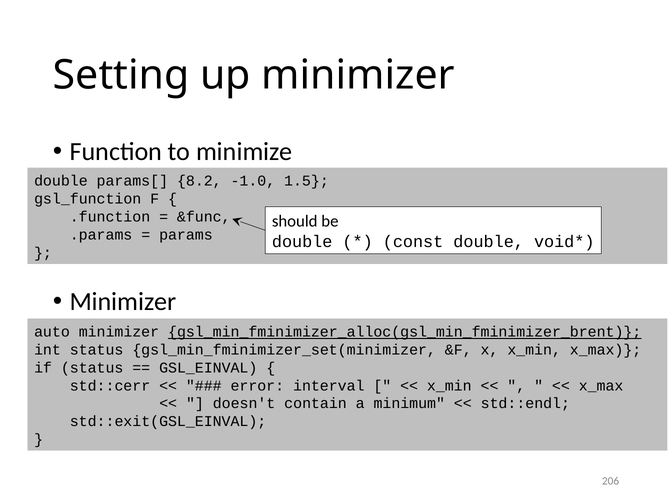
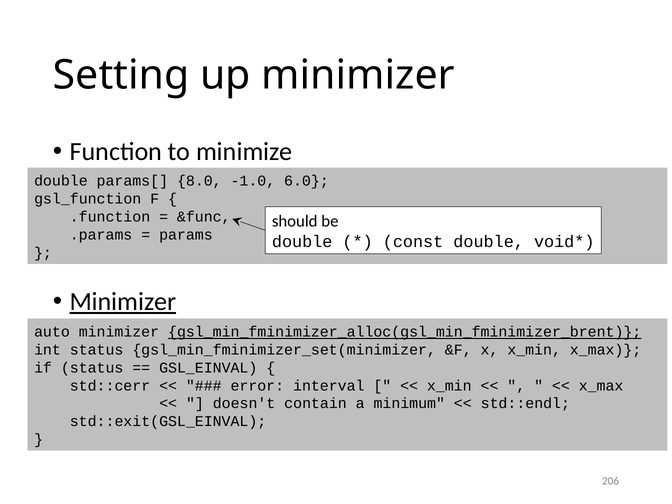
8.2: 8.2 -> 8.0
1.5: 1.5 -> 6.0
Minimizer at (123, 302) underline: none -> present
